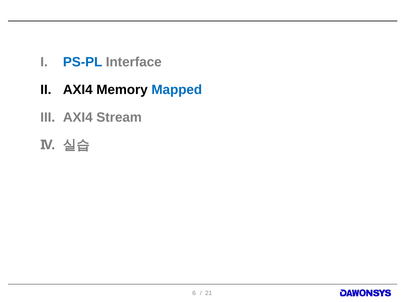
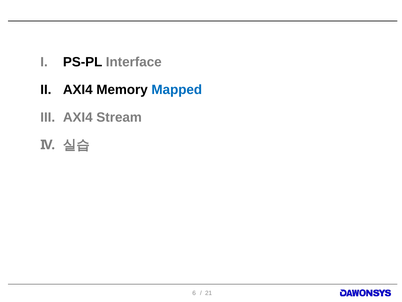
PS-PL colour: blue -> black
